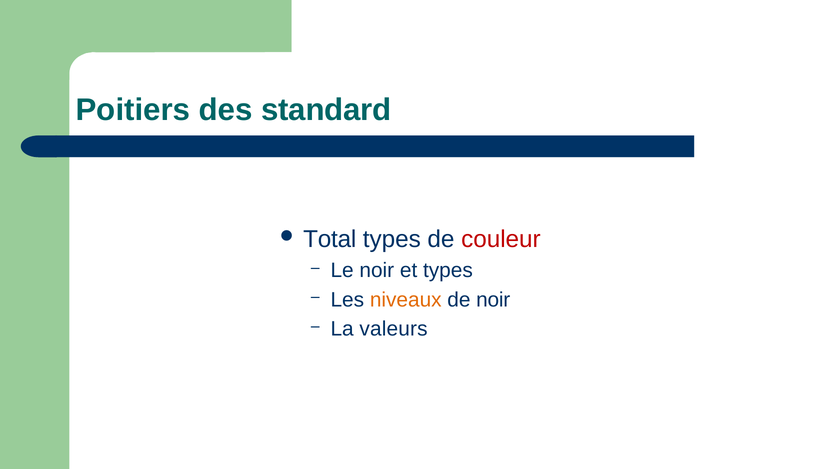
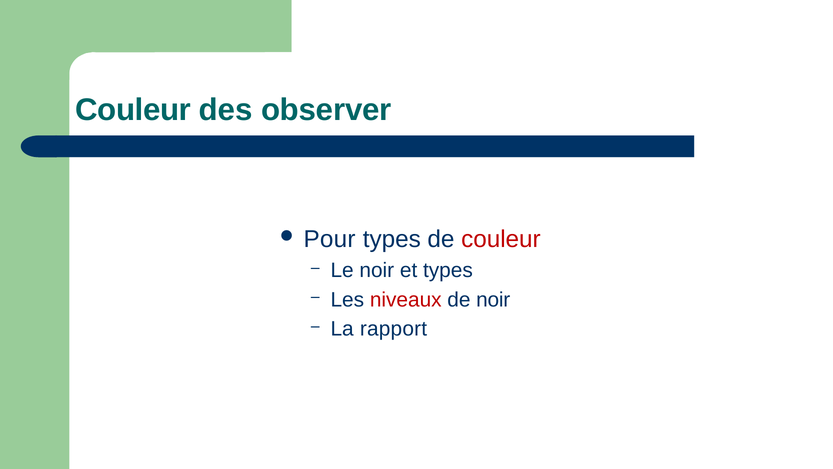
Poitiers at (133, 110): Poitiers -> Couleur
standard: standard -> observer
Total: Total -> Pour
niveaux colour: orange -> red
valeurs: valeurs -> rapport
